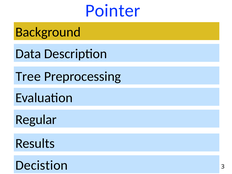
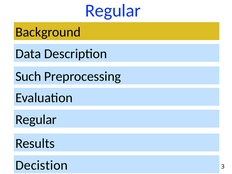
Pointer at (113, 11): Pointer -> Regular
Tree: Tree -> Such
